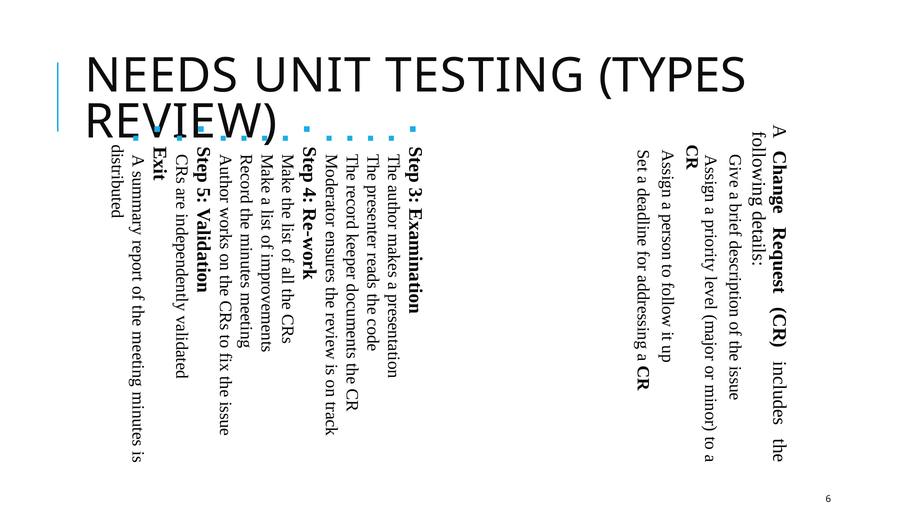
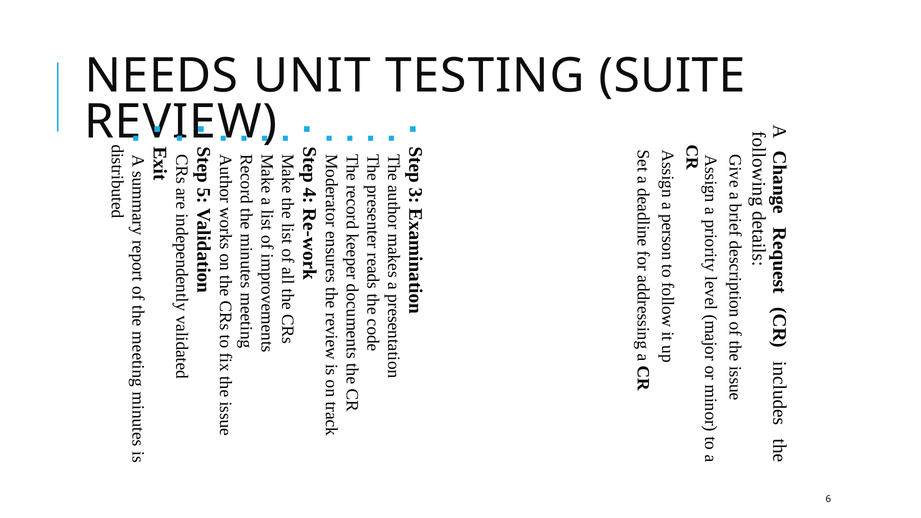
TYPES: TYPES -> SUITE
